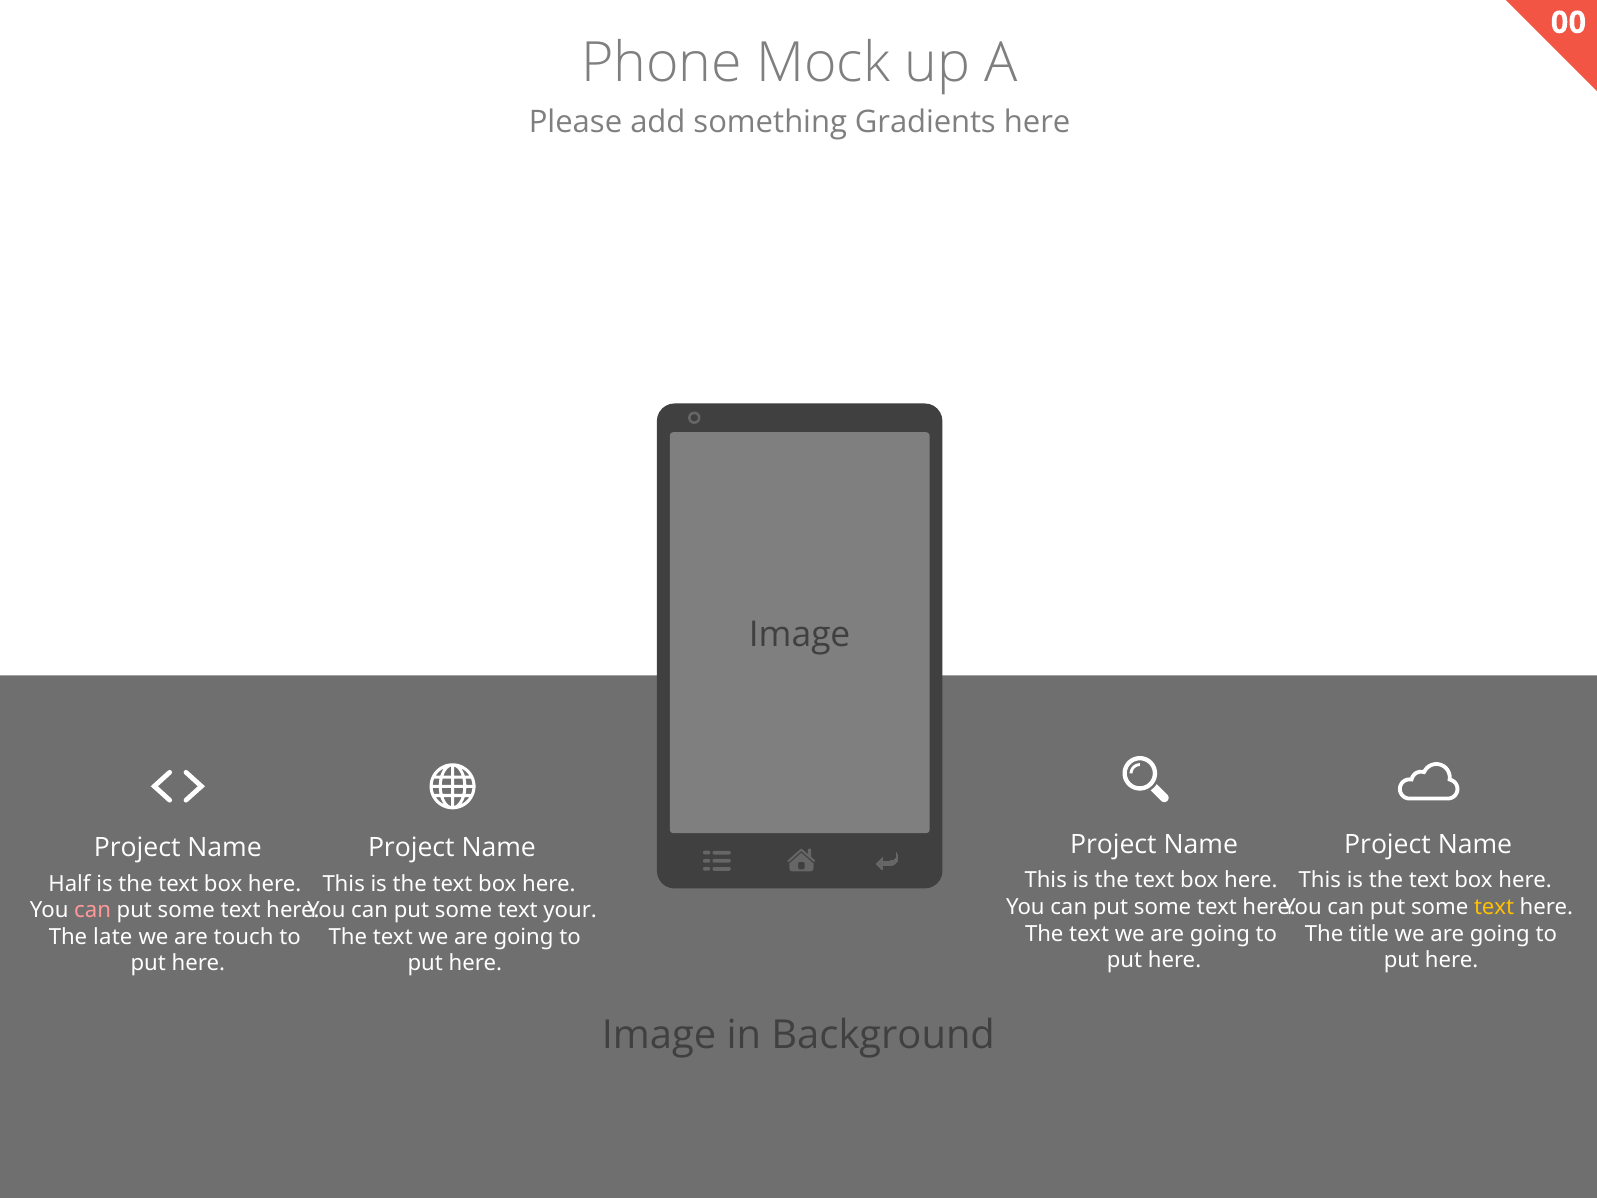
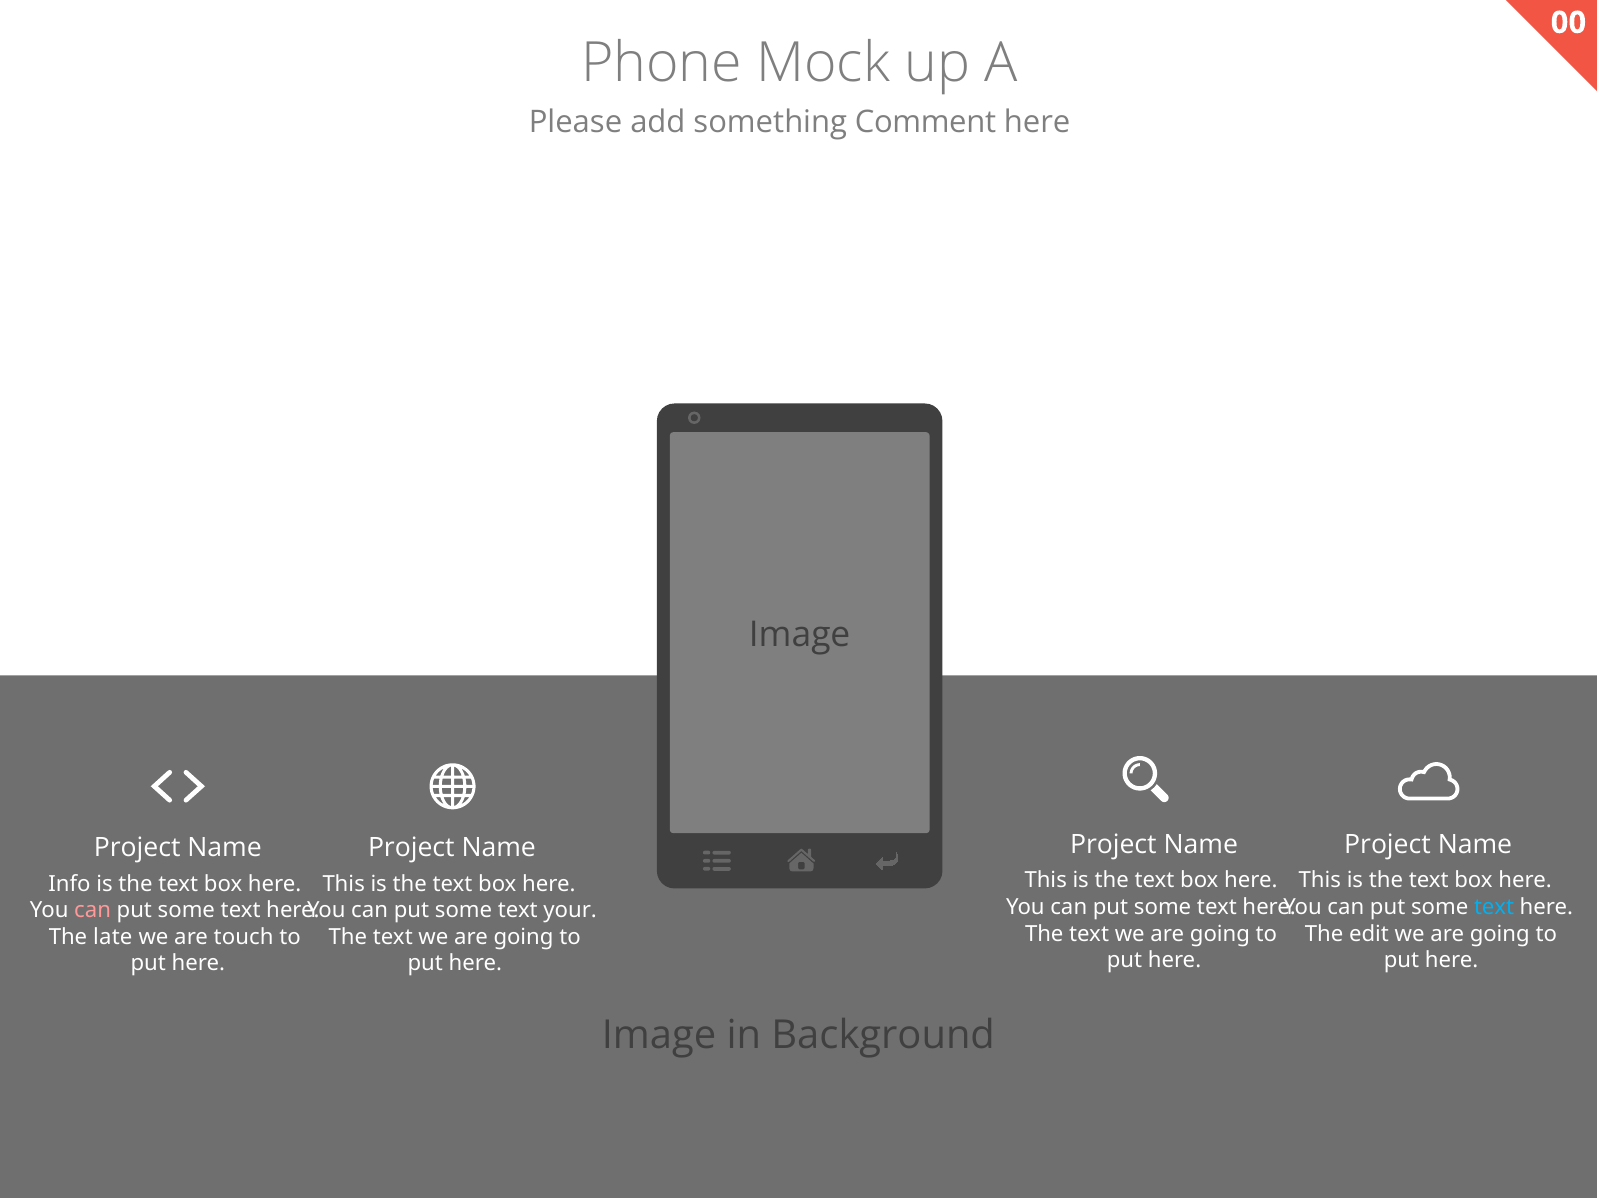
Gradients: Gradients -> Comment
Half: Half -> Info
text at (1494, 907) colour: yellow -> light blue
title: title -> edit
